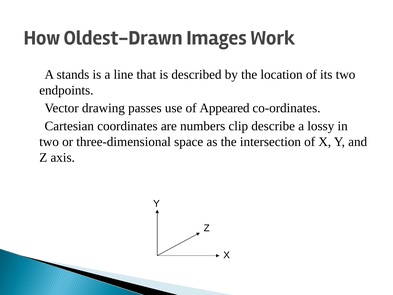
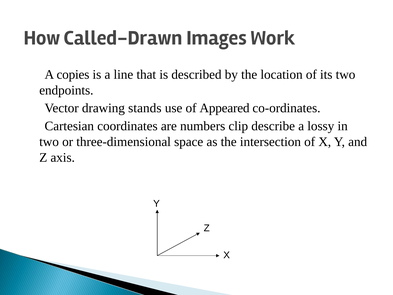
Oldest-Drawn: Oldest-Drawn -> Called-Drawn
stands: stands -> copies
passes: passes -> stands
